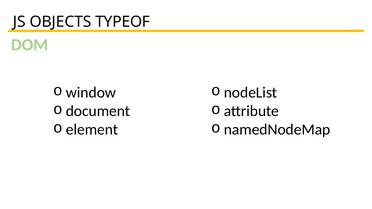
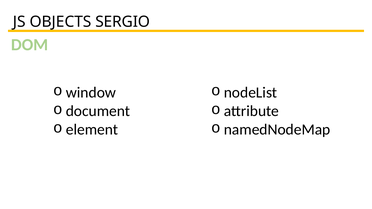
TYPEOF: TYPEOF -> SERGIO
